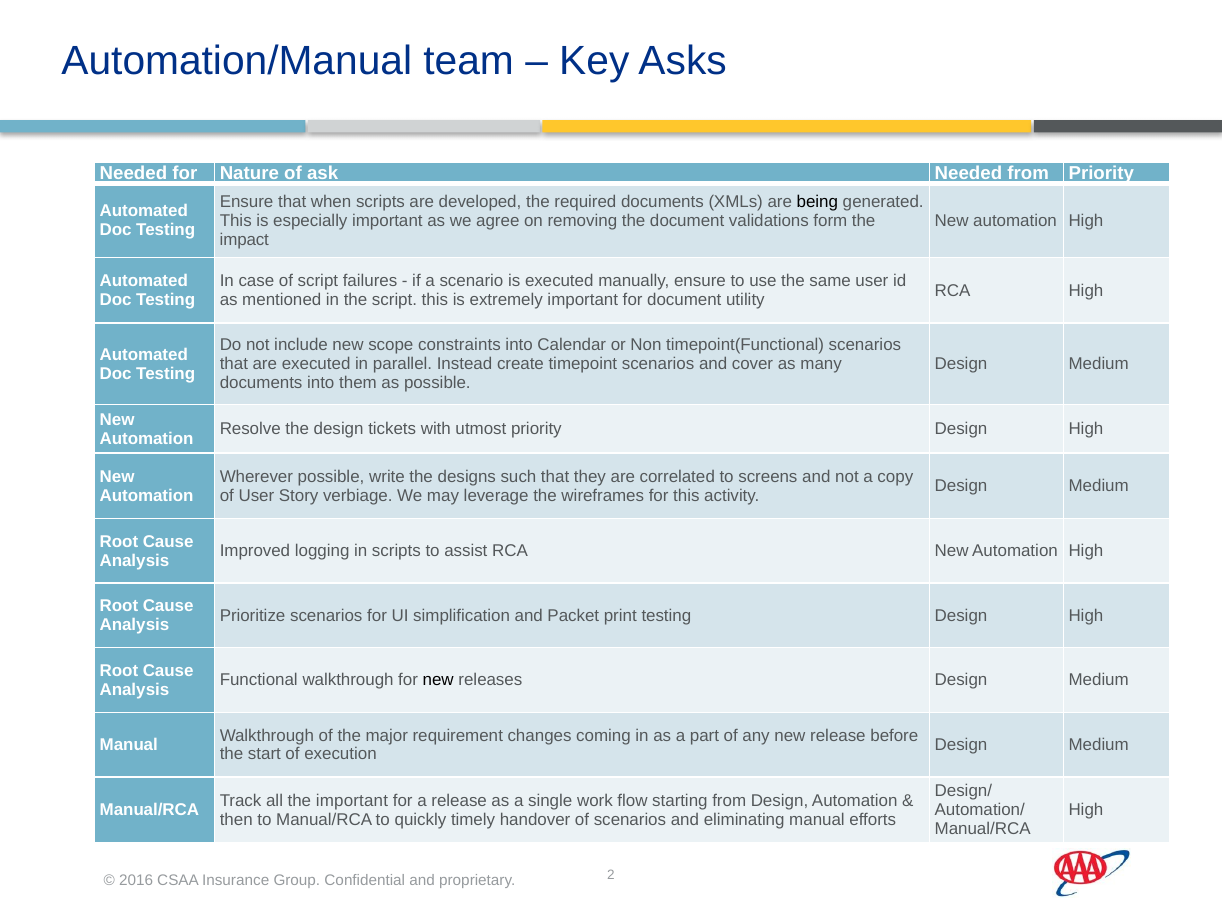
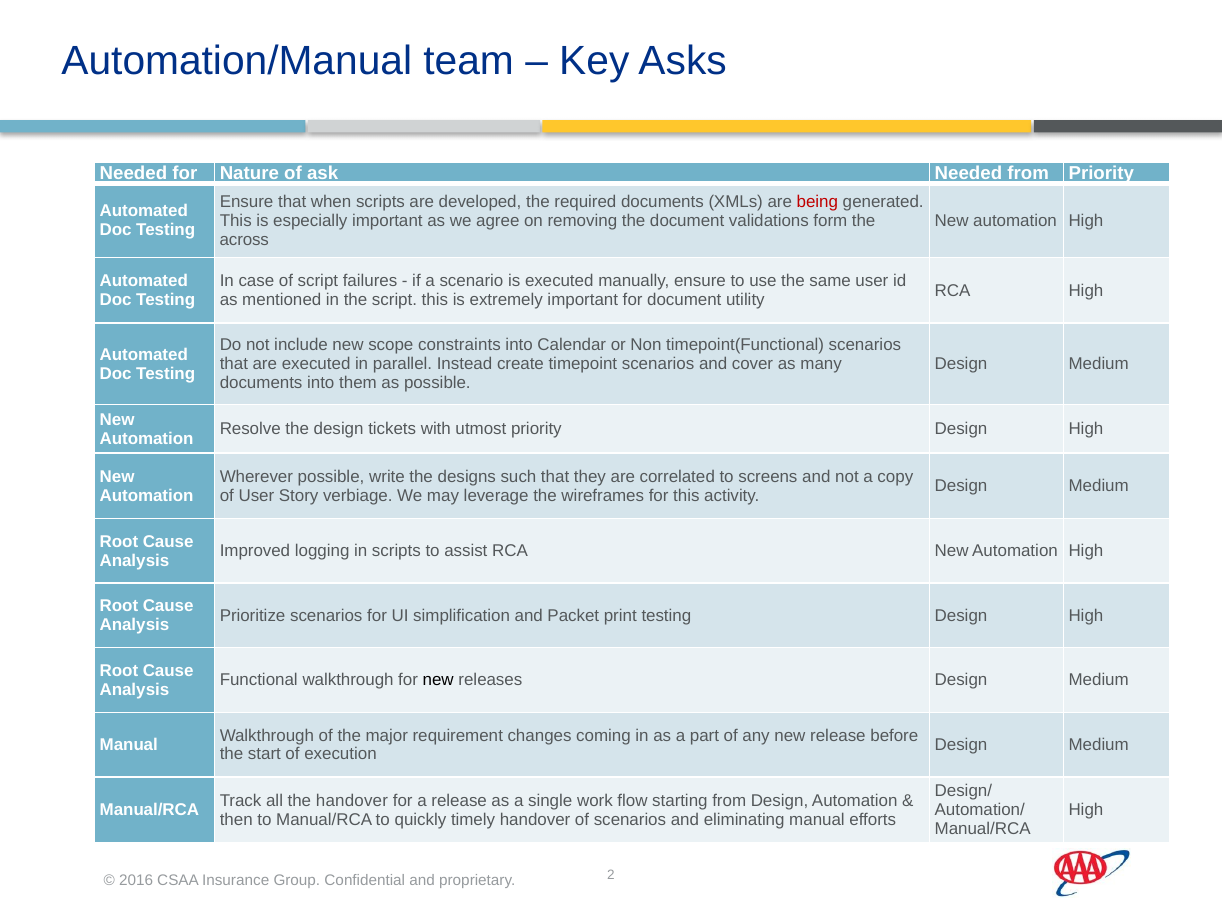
being colour: black -> red
impact: impact -> across
the important: important -> handover
